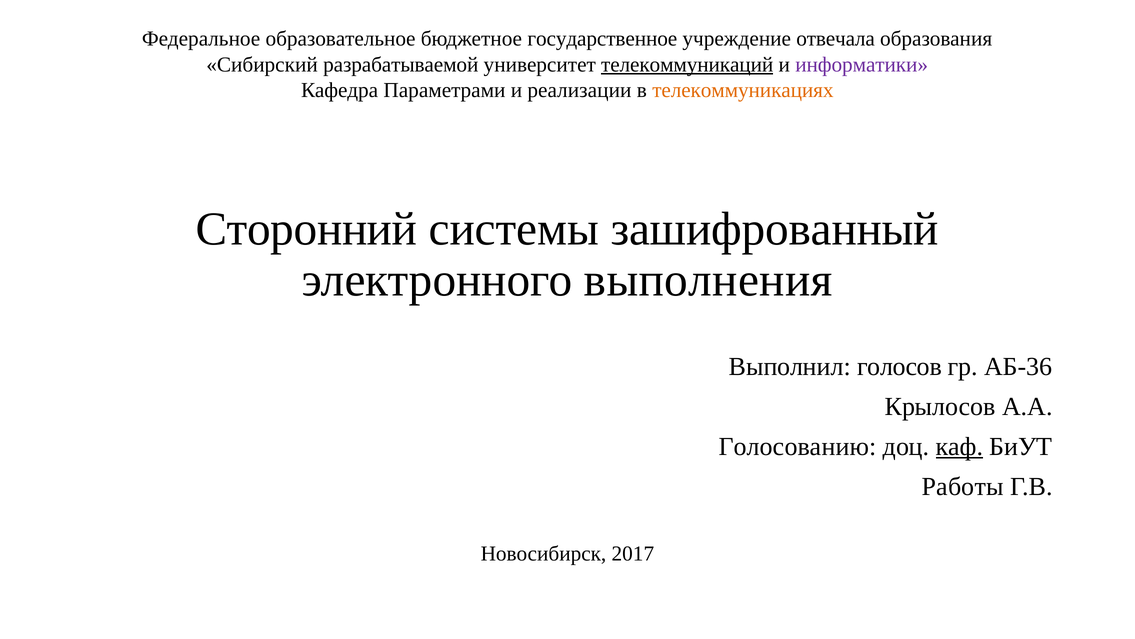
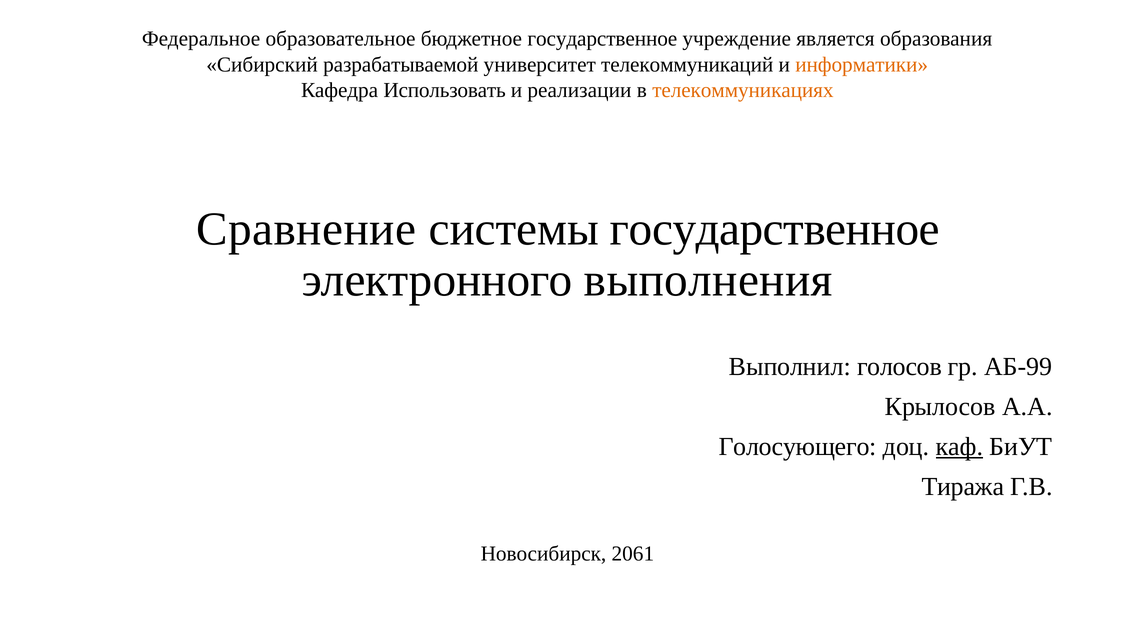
отвечала: отвечала -> является
телекоммуникаций underline: present -> none
информатики colour: purple -> orange
Параметрами: Параметрами -> Использовать
Сторонний: Сторонний -> Сравнение
системы зашифрованный: зашифрованный -> государственное
АБ-36: АБ-36 -> АБ-99
Голосованию: Голосованию -> Голосующего
Работы: Работы -> Тиража
2017: 2017 -> 2061
